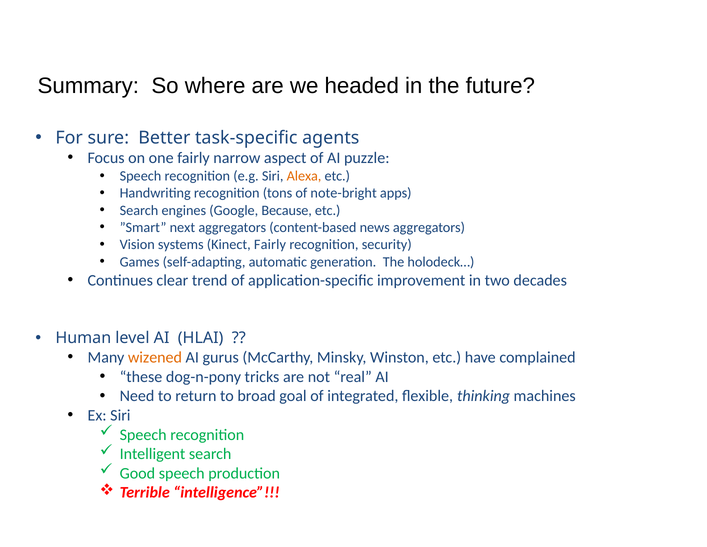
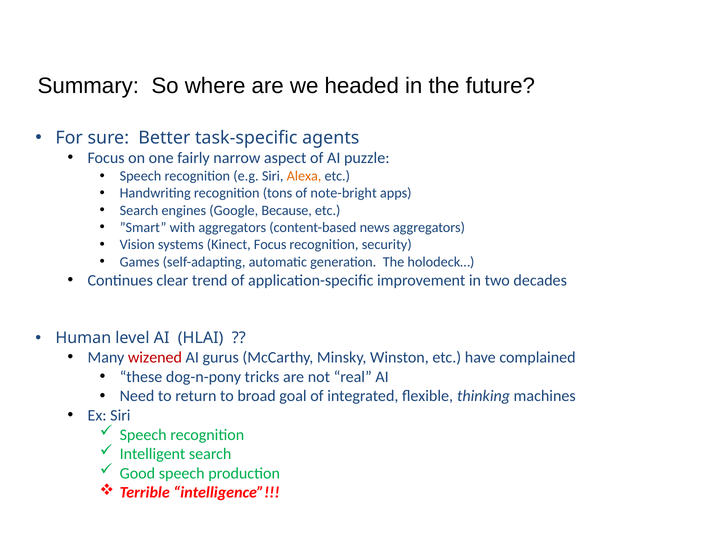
next: next -> with
Kinect Fairly: Fairly -> Focus
wizened colour: orange -> red
